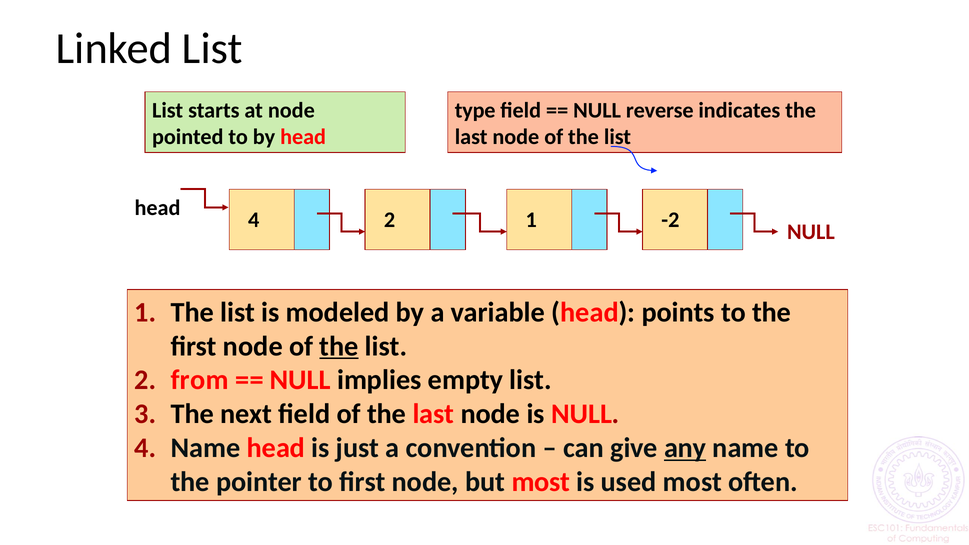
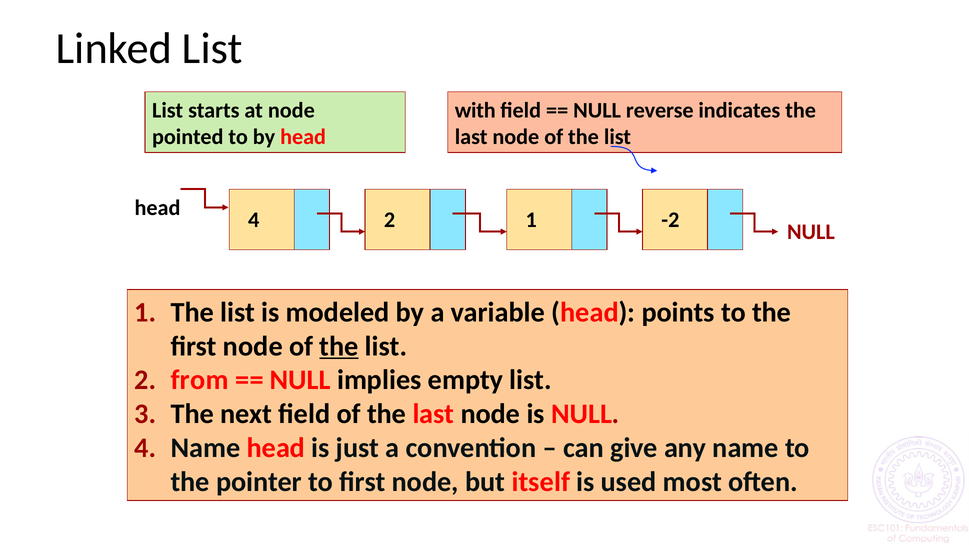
type: type -> with
any underline: present -> none
but most: most -> itself
